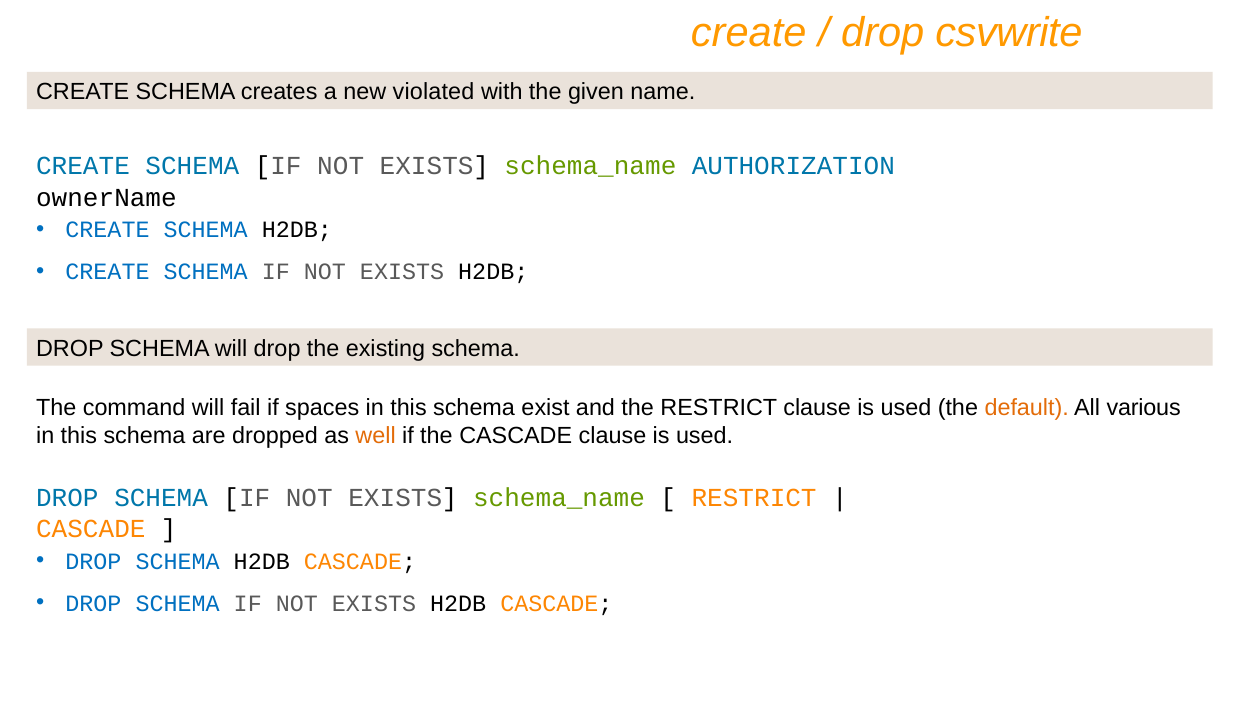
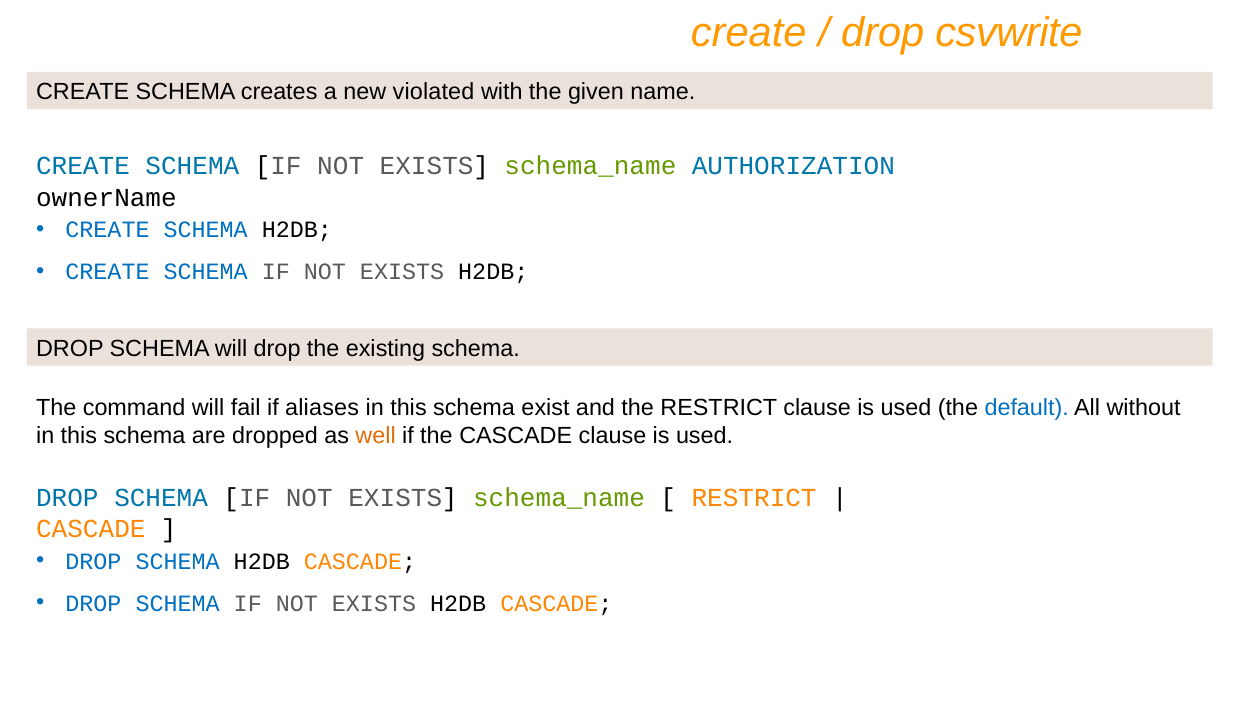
spaces: spaces -> aliases
default colour: orange -> blue
various: various -> without
